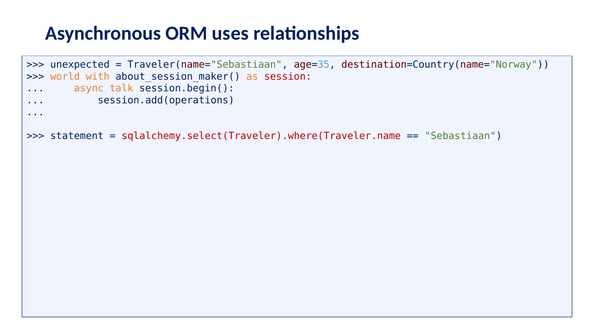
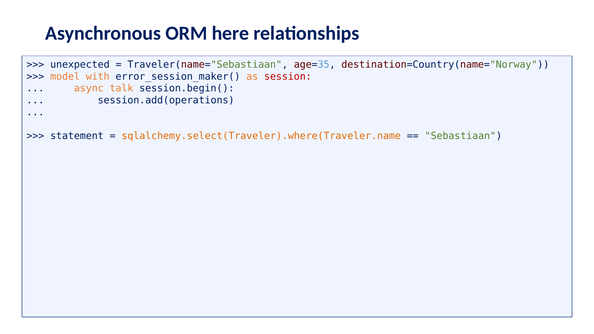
uses: uses -> here
world: world -> model
about_session_maker(: about_session_maker( -> error_session_maker(
sqlalchemy.select(Traveler).where(Traveler.name colour: red -> orange
